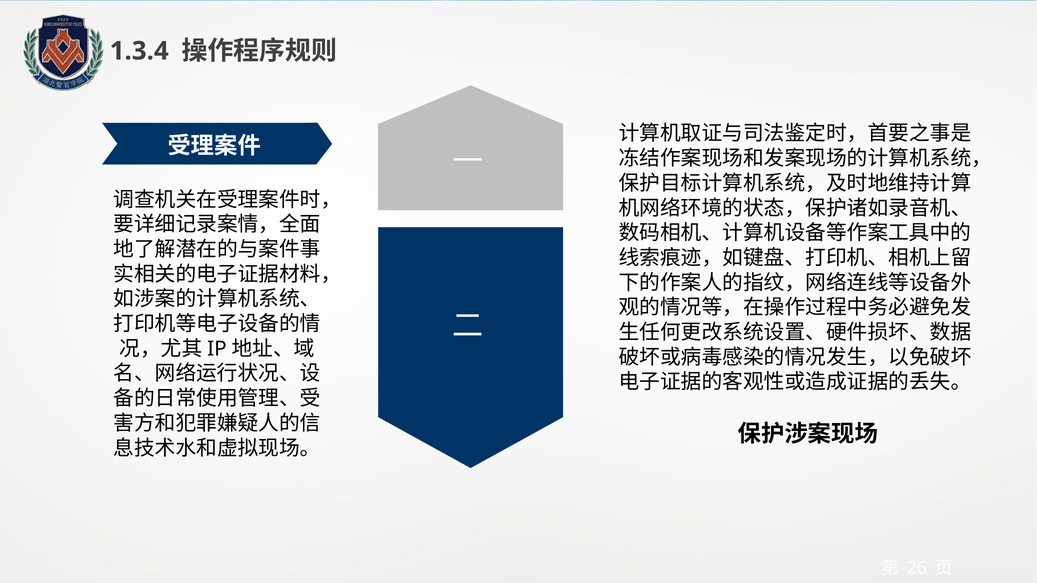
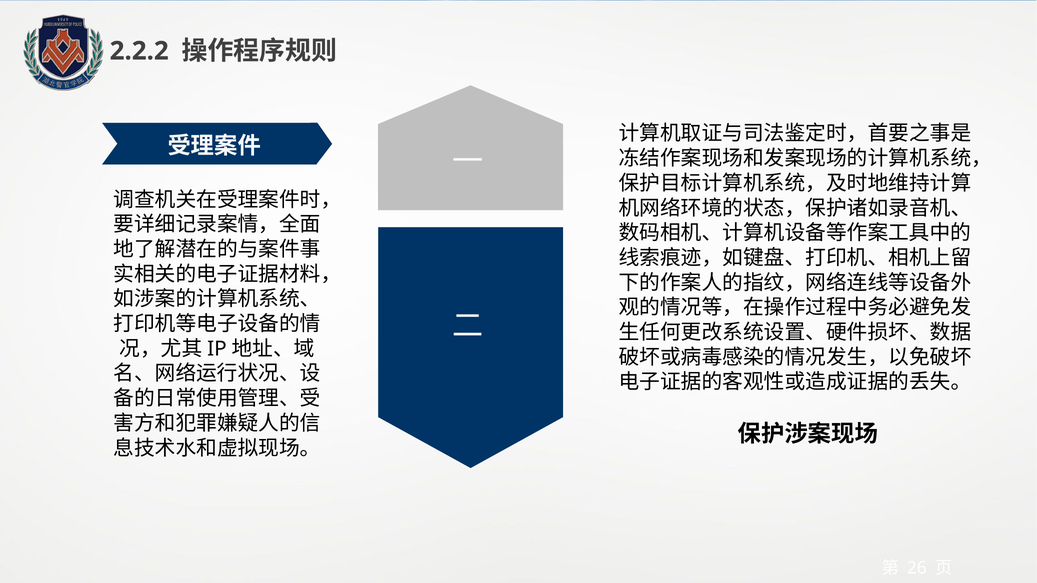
1.3.4: 1.3.4 -> 2.2.2
